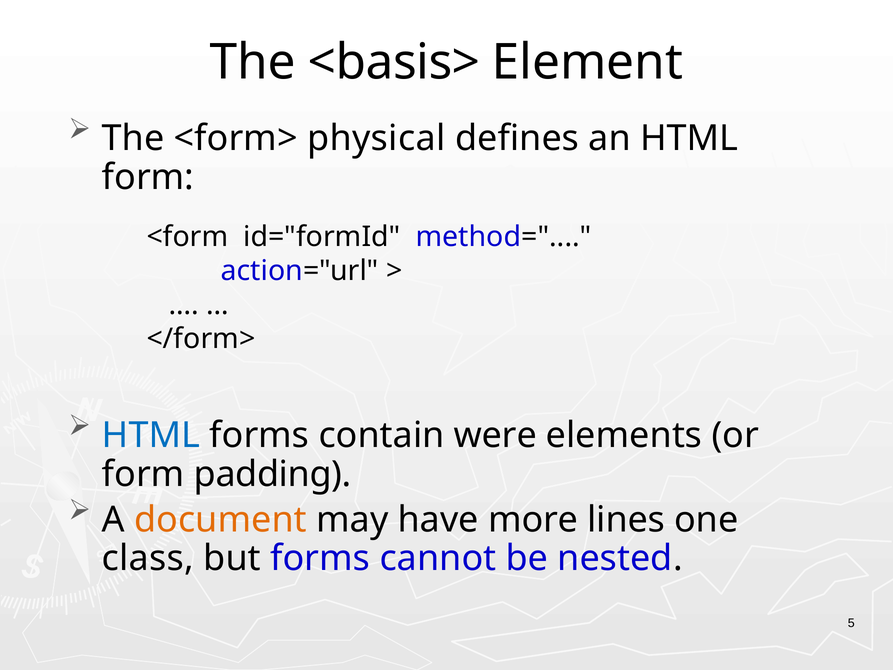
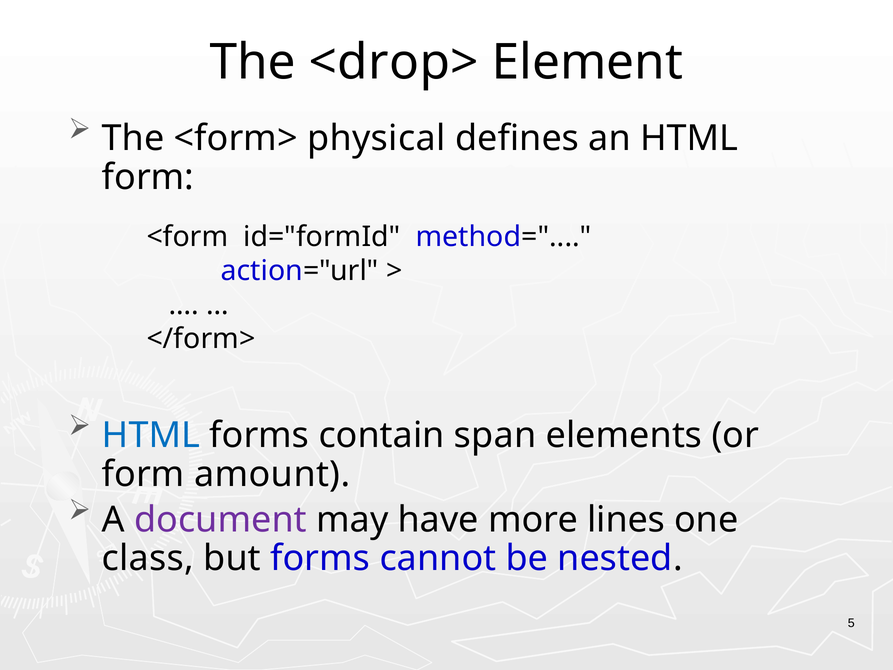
<basis>: <basis> -> <drop>
were: were -> span
padding: padding -> amount
document colour: orange -> purple
